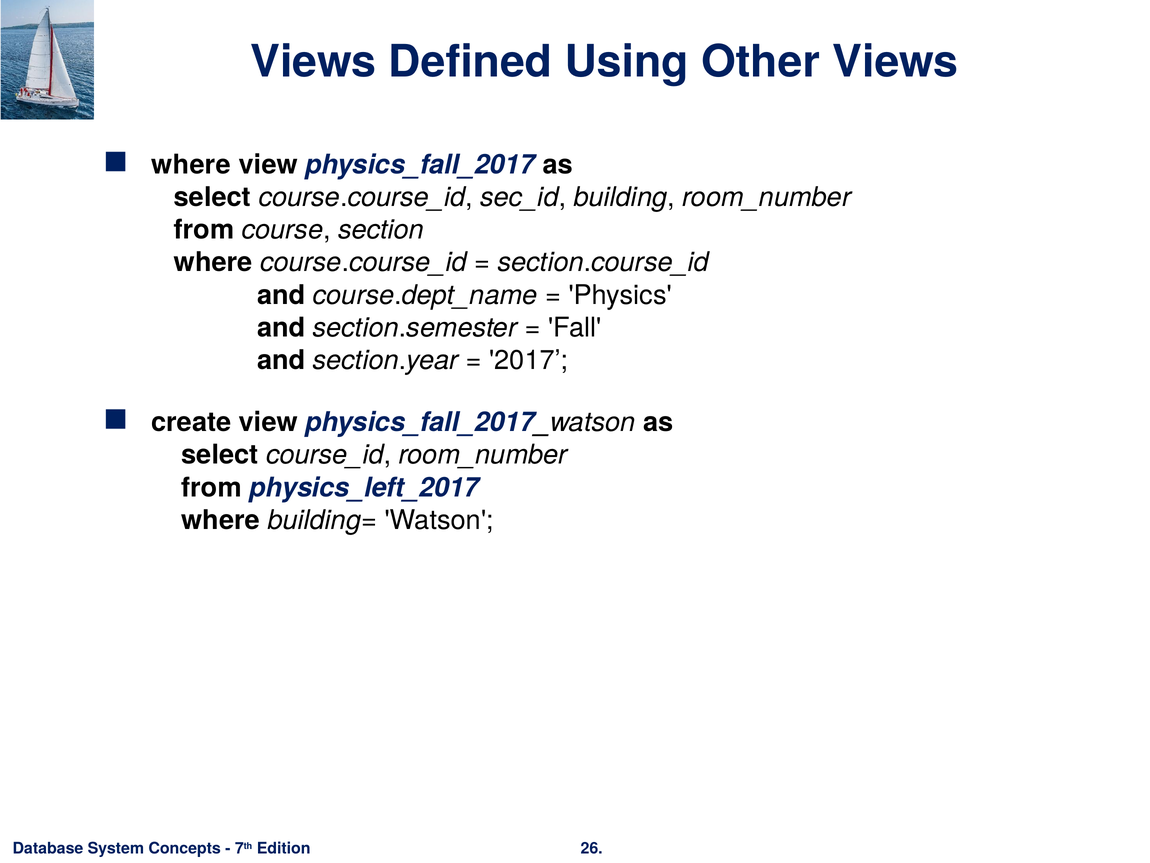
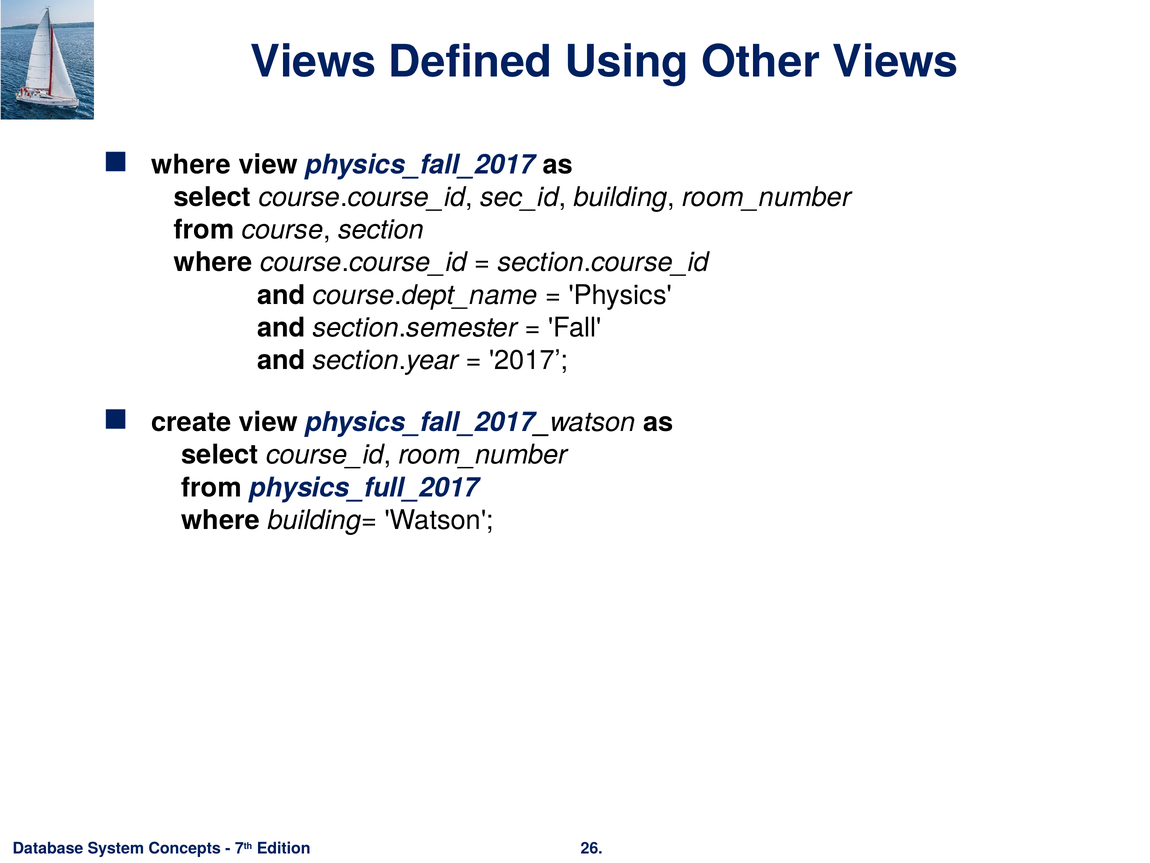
physics_left_2017: physics_left_2017 -> physics_full_2017
